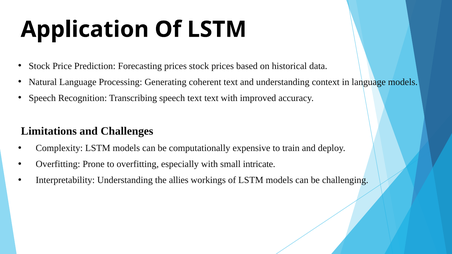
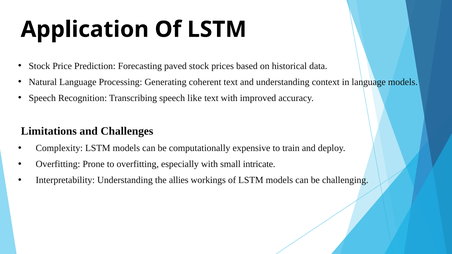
Forecasting prices: prices -> paved
speech text: text -> like
